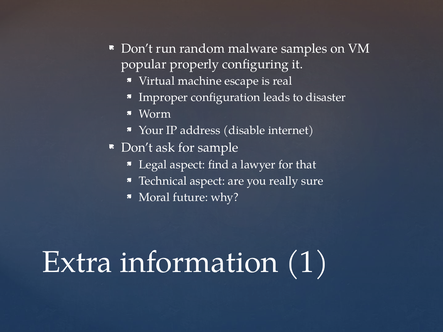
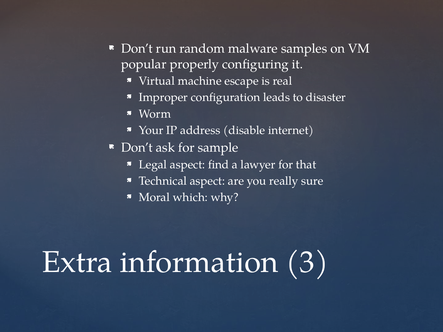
future: future -> which
1: 1 -> 3
